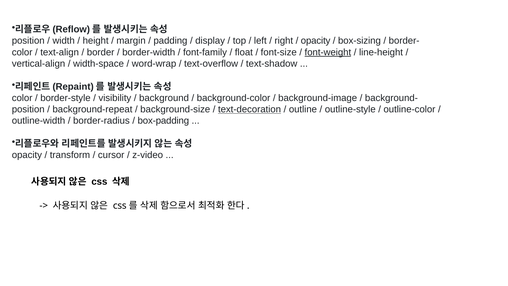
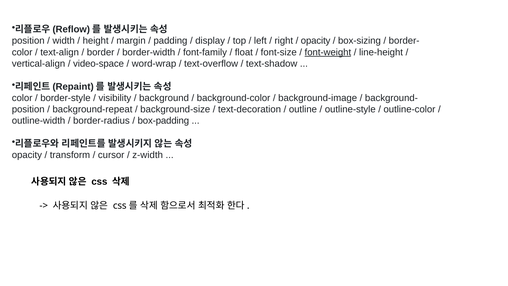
width-space: width-space -> video-space
text-decoration underline: present -> none
z-video: z-video -> z-width
